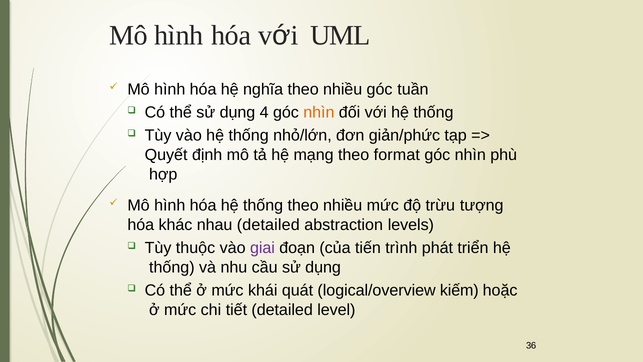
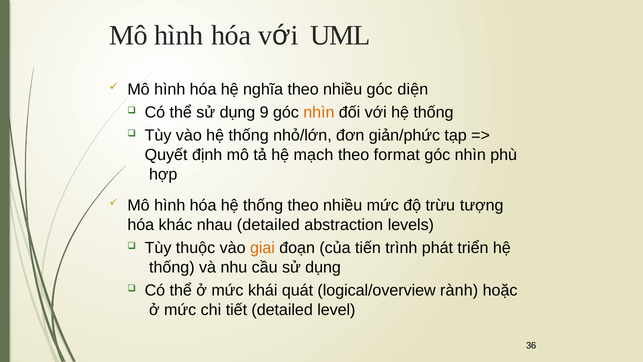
tuần: tuần -> diện
4: 4 -> 9
mạng: mạng -> mạch
giai colour: purple -> orange
kiếm: kiếm -> rành
